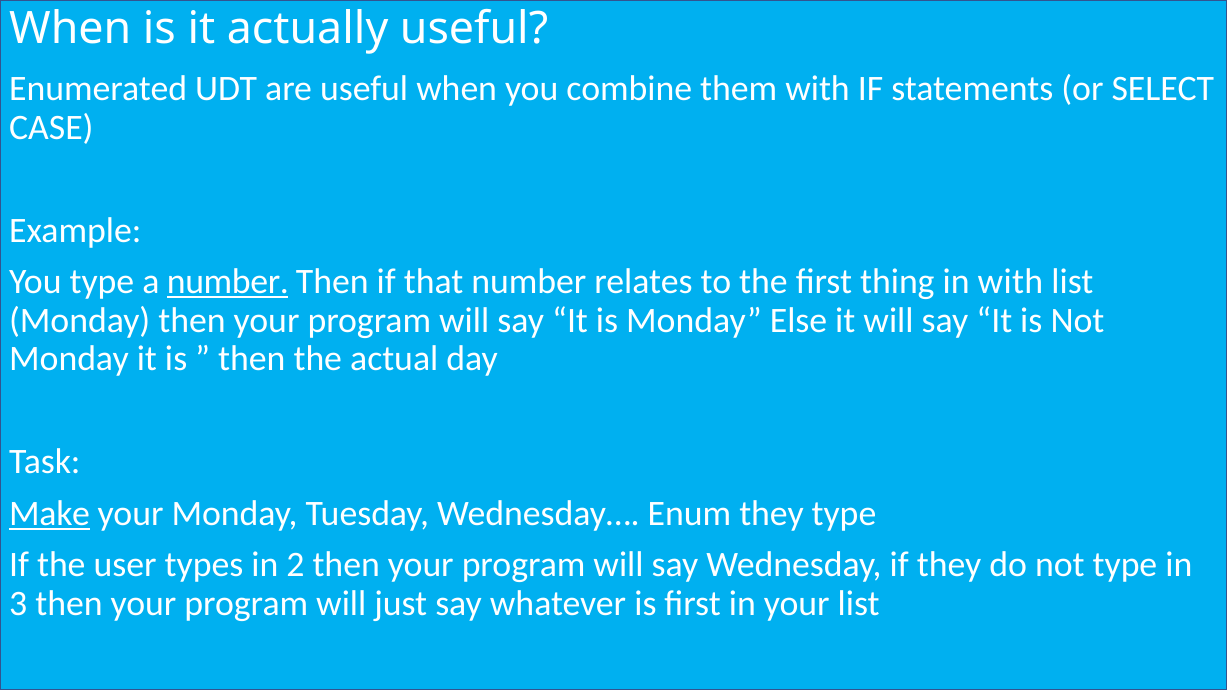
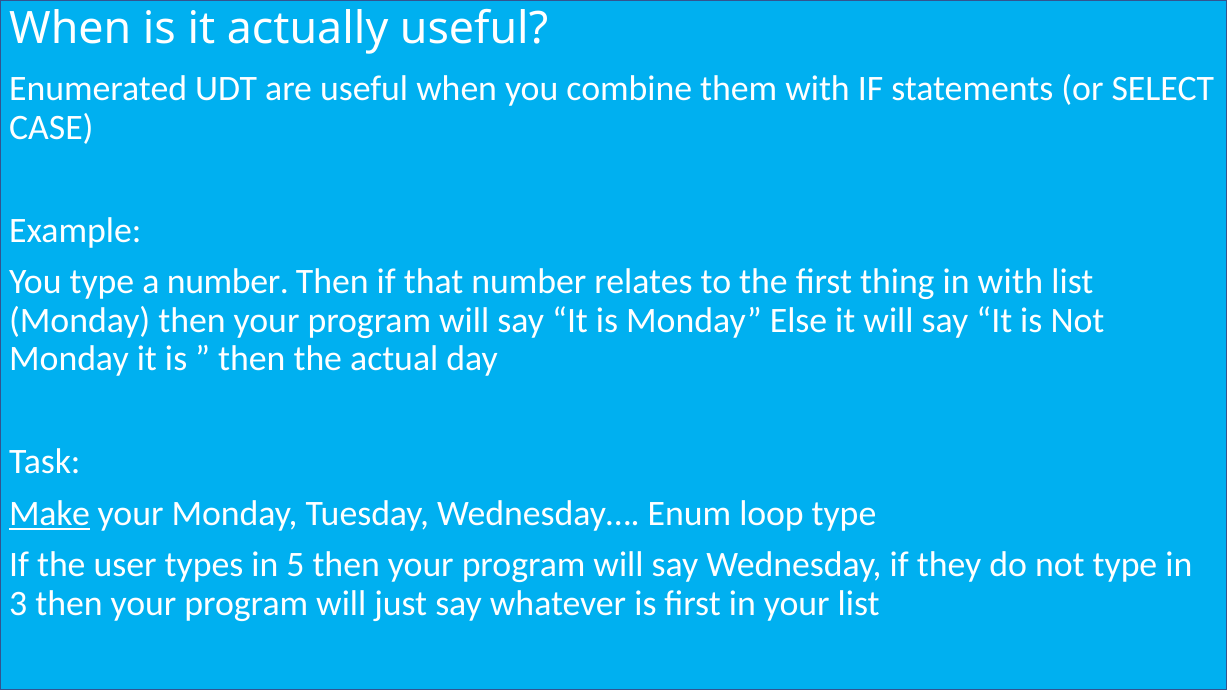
number at (228, 282) underline: present -> none
Enum they: they -> loop
2: 2 -> 5
